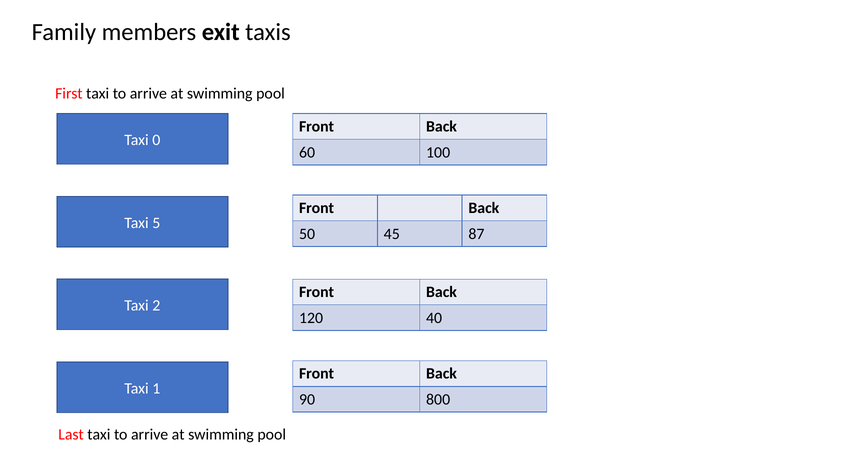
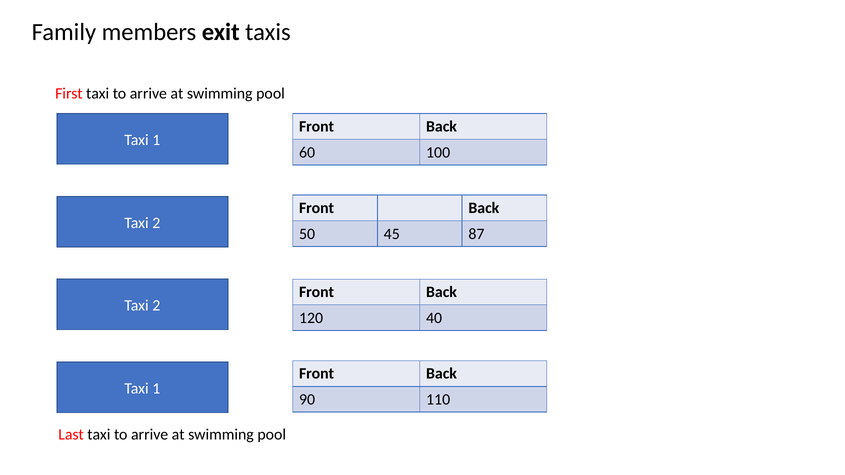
0 at (156, 140): 0 -> 1
5 at (156, 223): 5 -> 2
800: 800 -> 110
